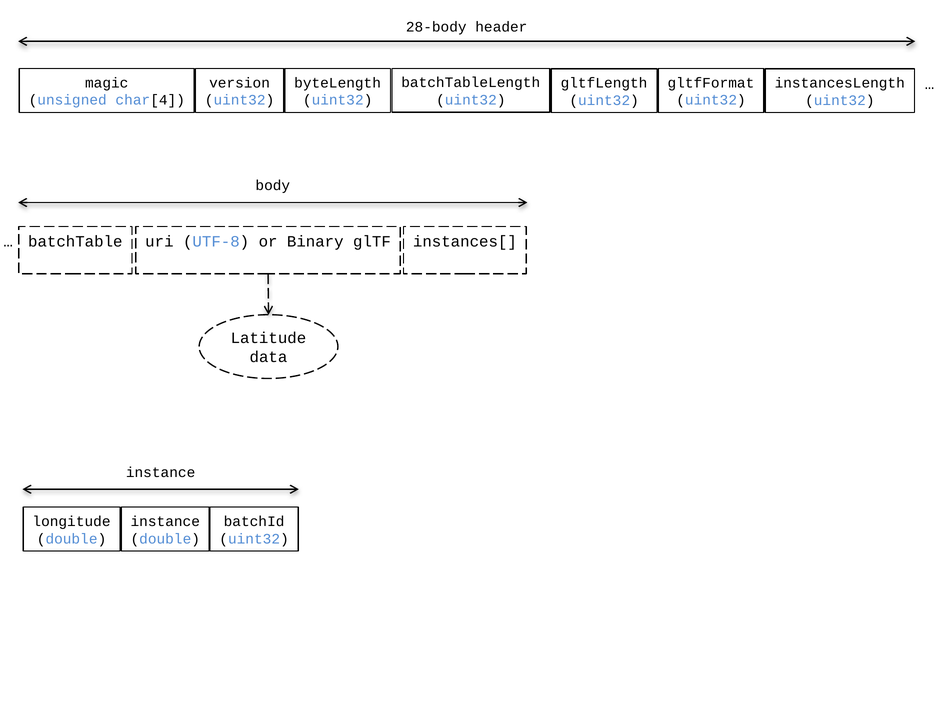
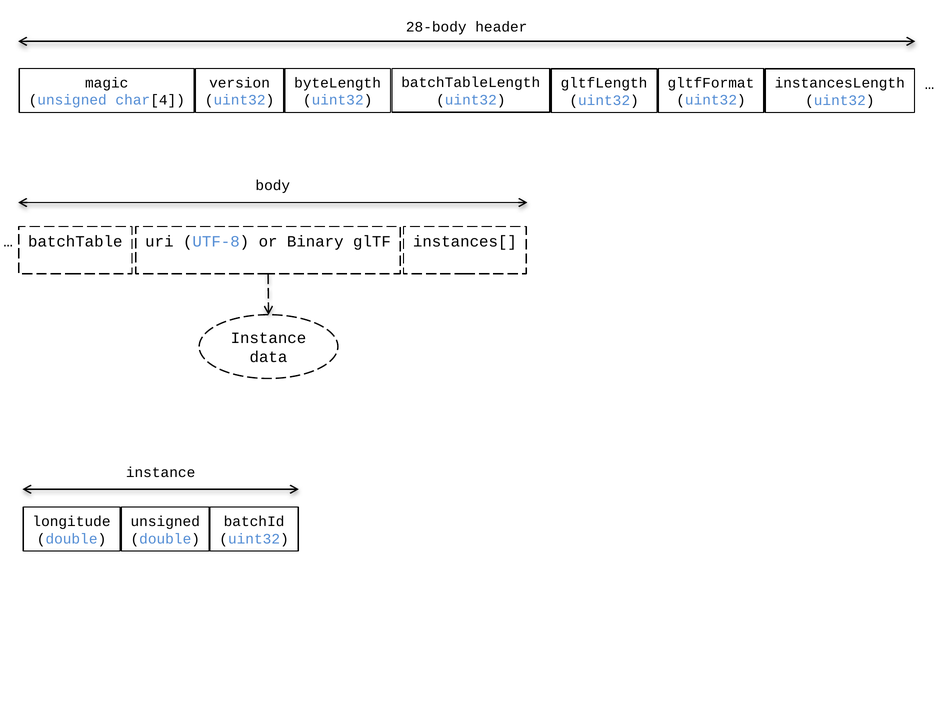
Latitude at (268, 338): Latitude -> Instance
instance at (165, 521): instance -> unsigned
